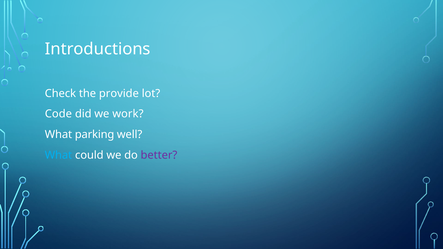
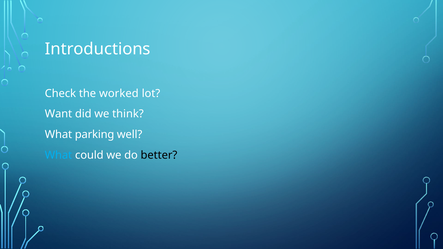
provide: provide -> worked
Code: Code -> Want
work: work -> think
better colour: purple -> black
